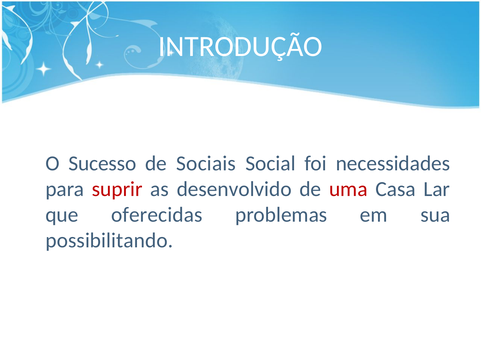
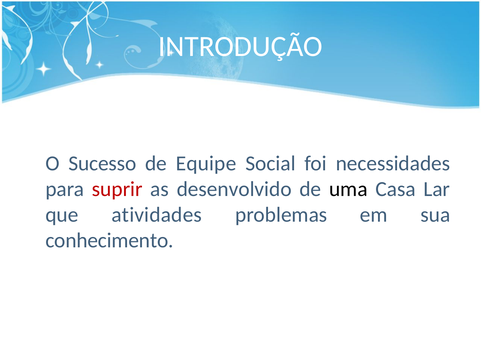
Sociais: Sociais -> Equipe
uma colour: red -> black
oferecidas: oferecidas -> atividades
possibilitando: possibilitando -> conhecimento
